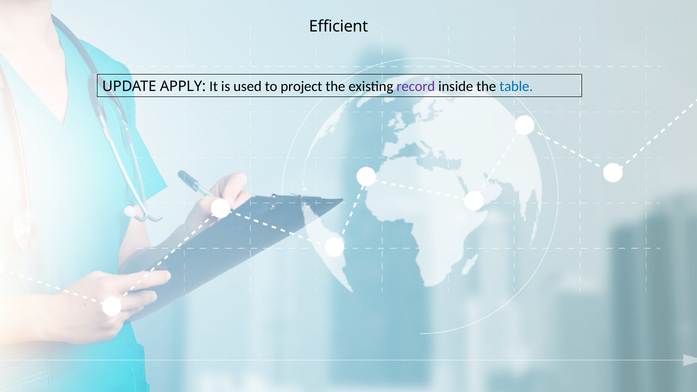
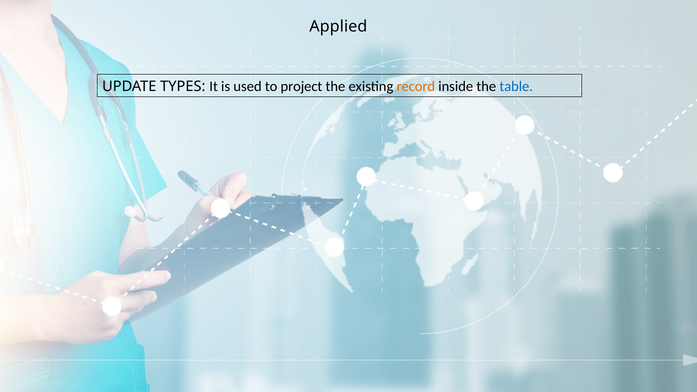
Efficient: Efficient -> Applied
APPLY: APPLY -> TYPES
record colour: purple -> orange
